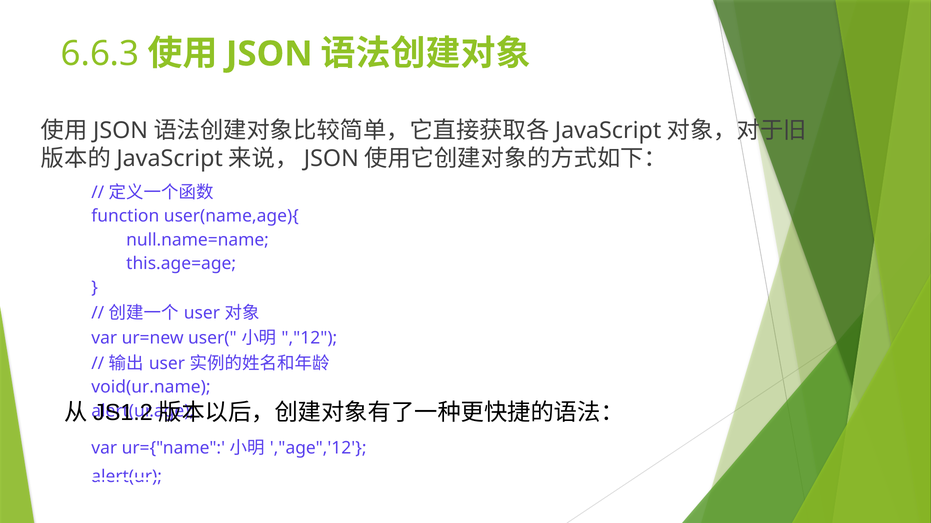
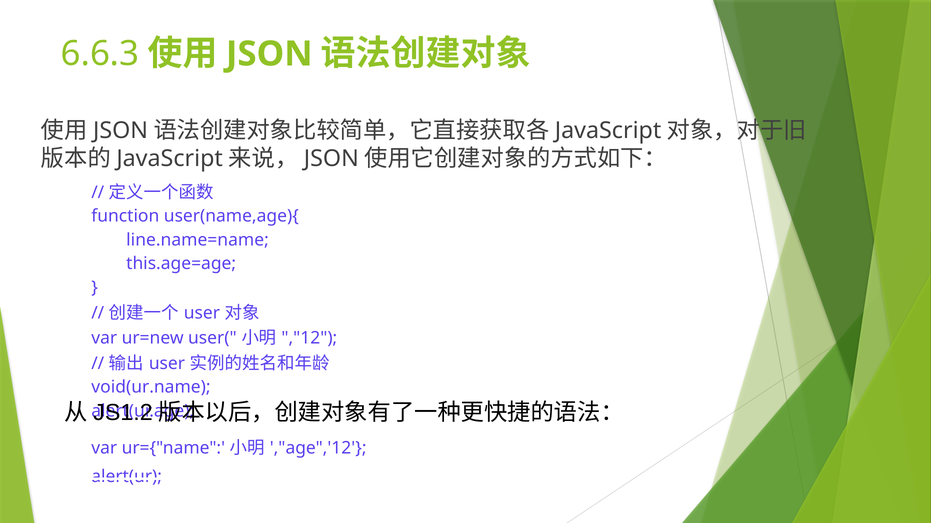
null.name=name: null.name=name -> line.name=name
